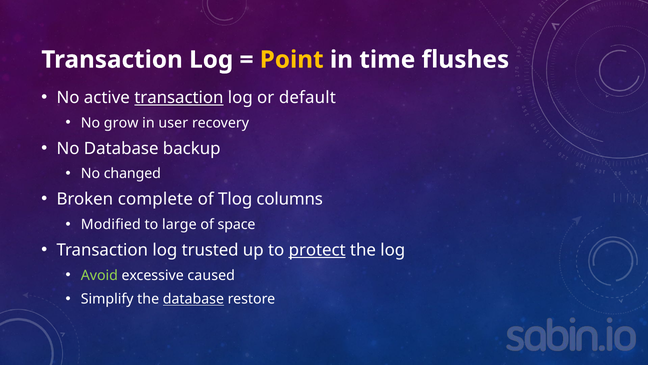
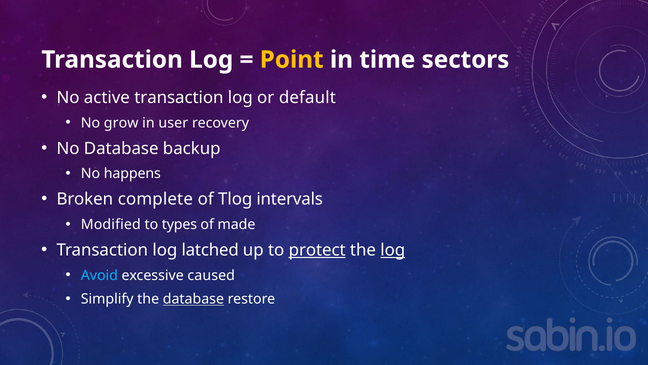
flushes: flushes -> sectors
transaction at (179, 98) underline: present -> none
changed: changed -> happens
columns: columns -> intervals
large: large -> types
space: space -> made
trusted: trusted -> latched
log at (393, 250) underline: none -> present
Avoid colour: light green -> light blue
